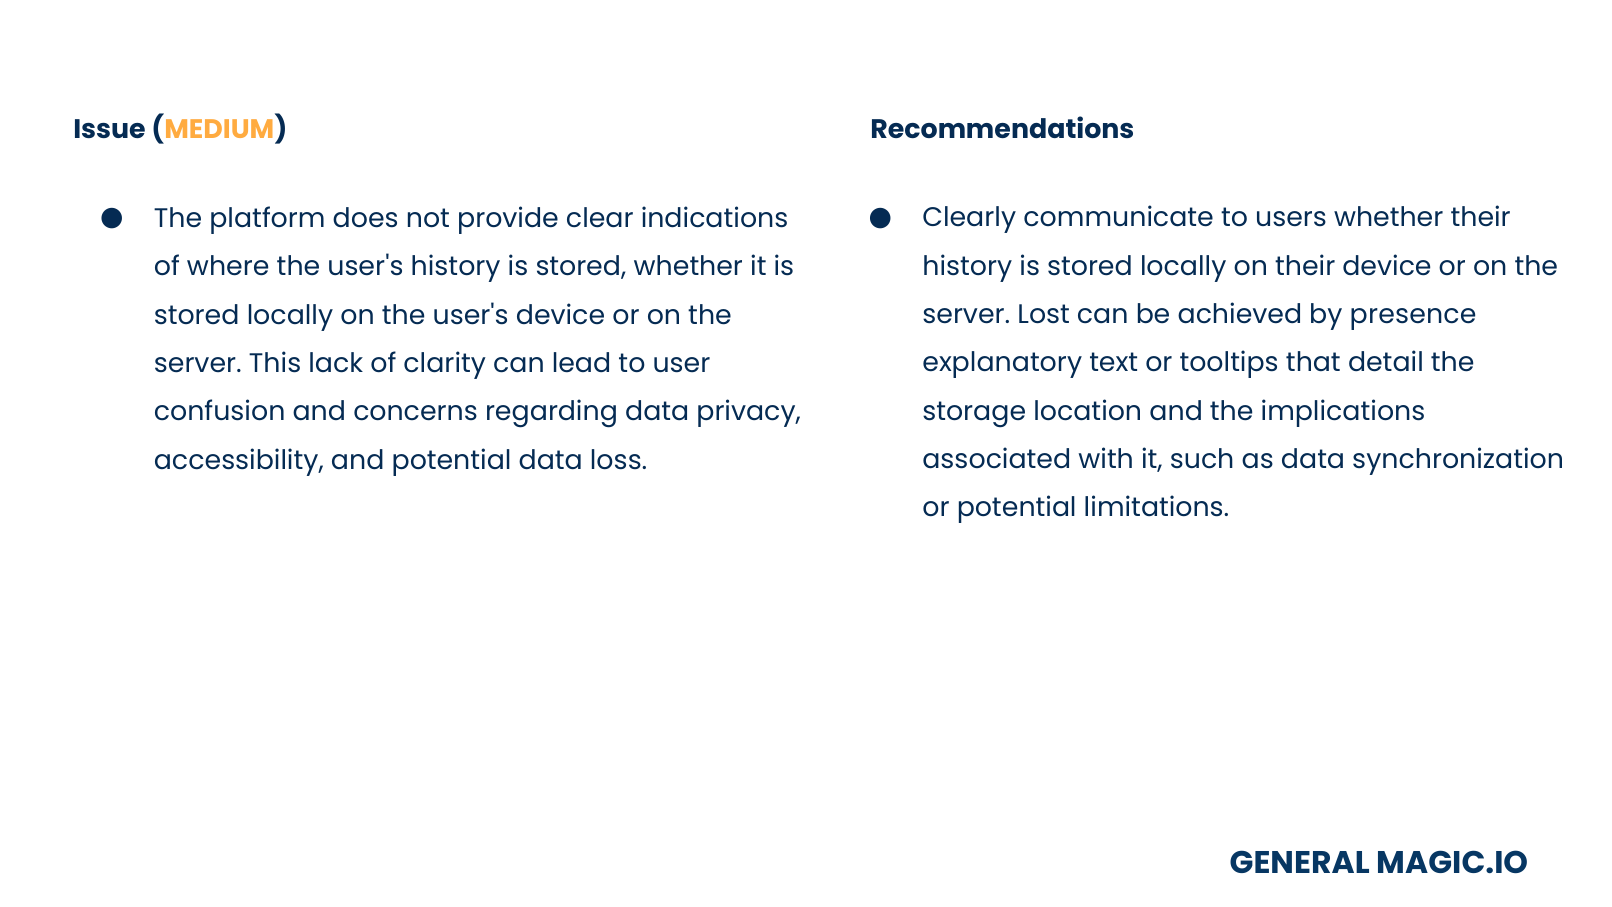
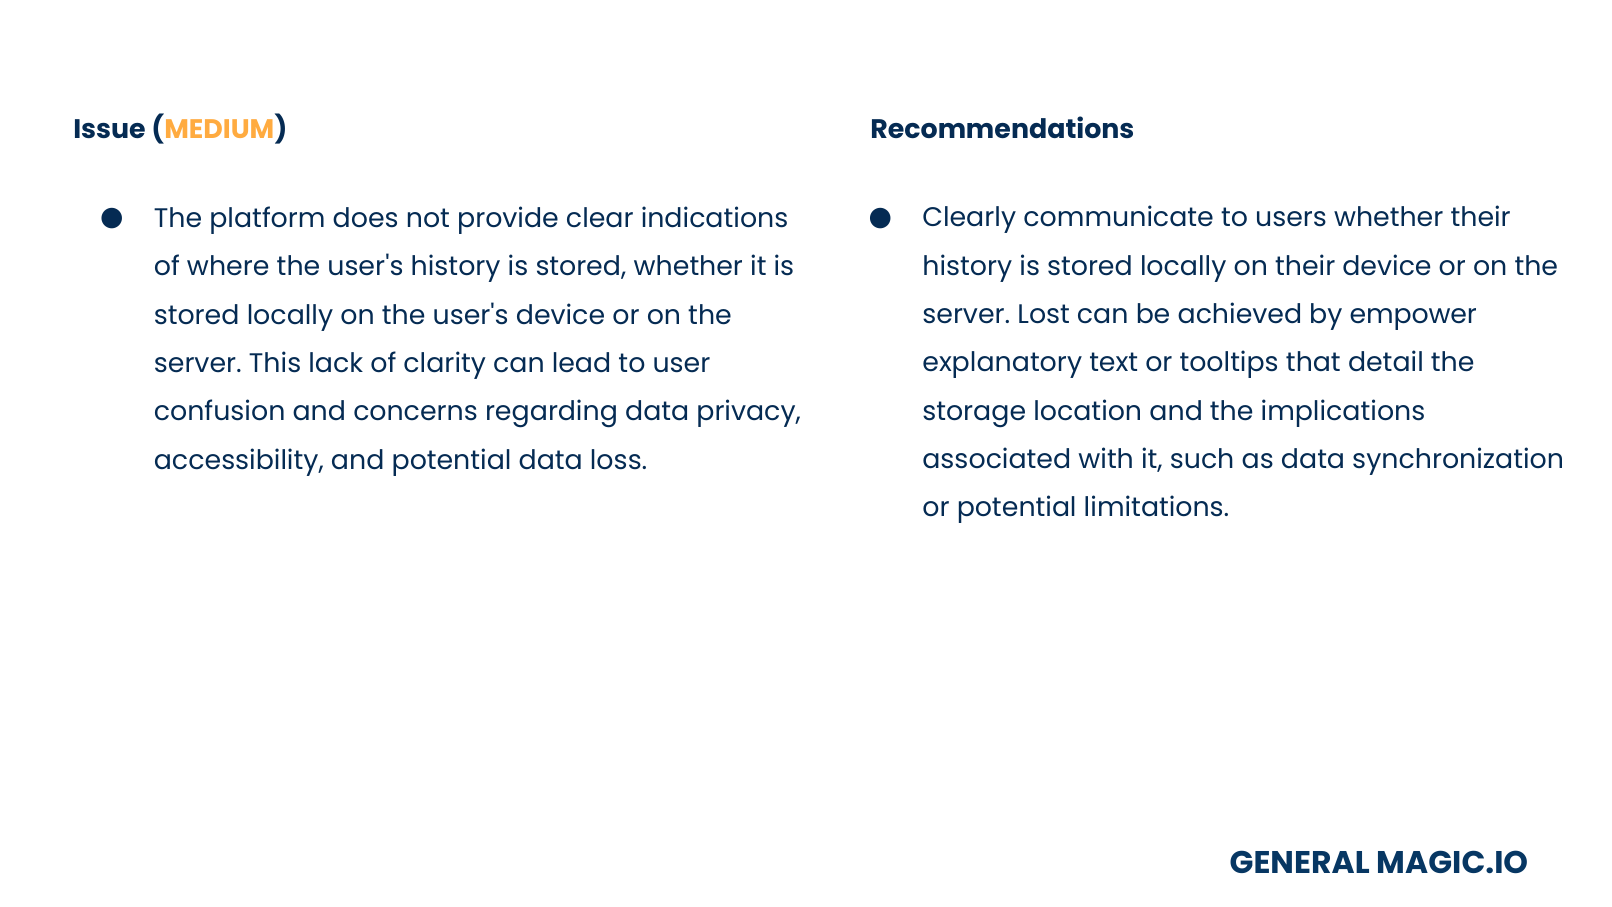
presence: presence -> empower
